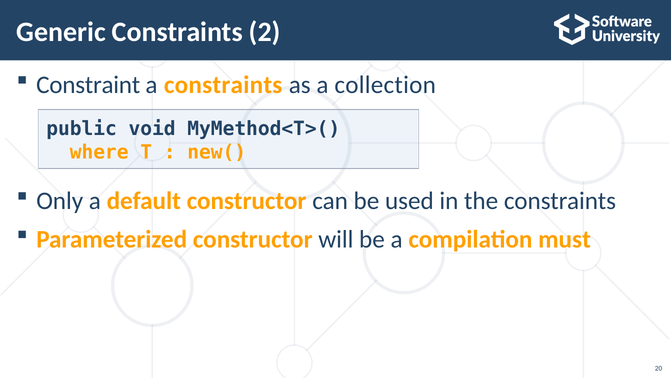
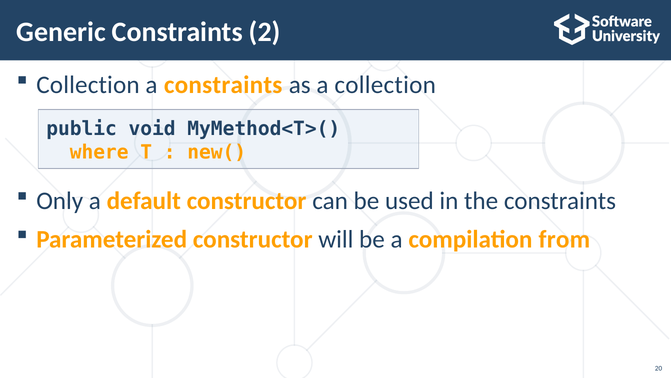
Constraint at (88, 85): Constraint -> Collection
must: must -> from
